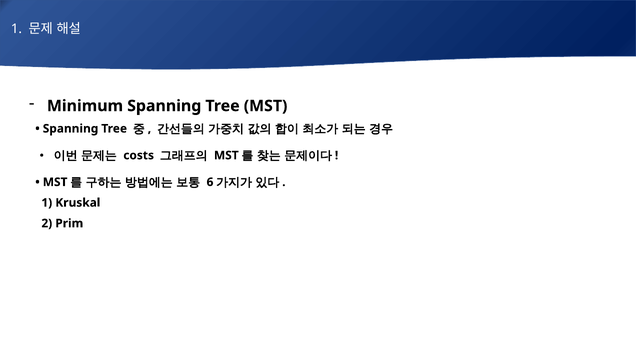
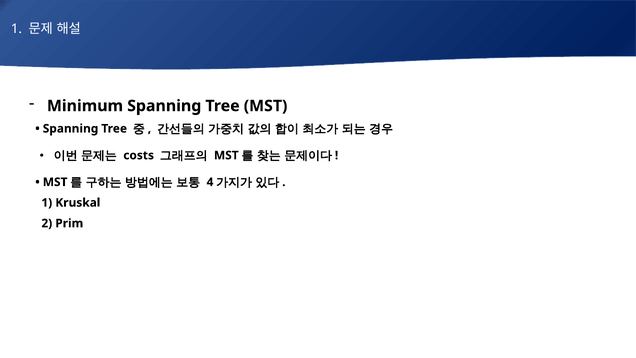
6: 6 -> 4
